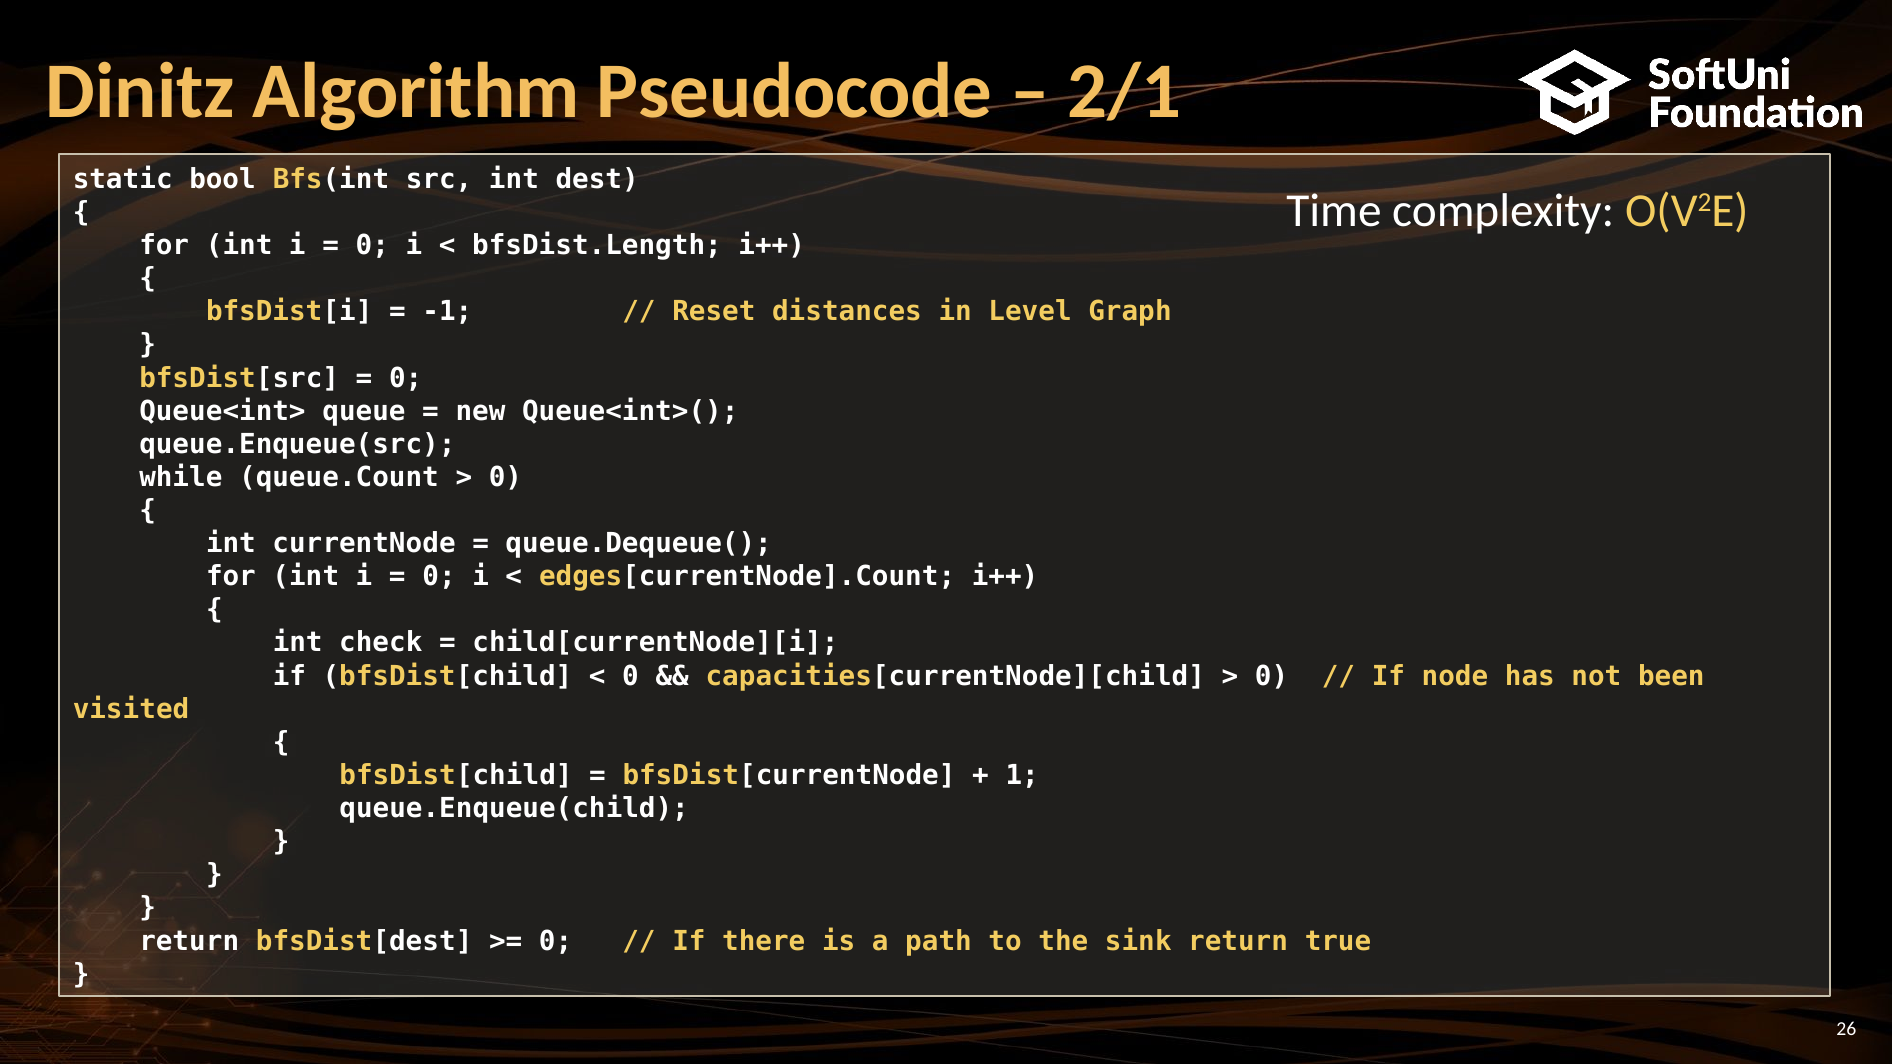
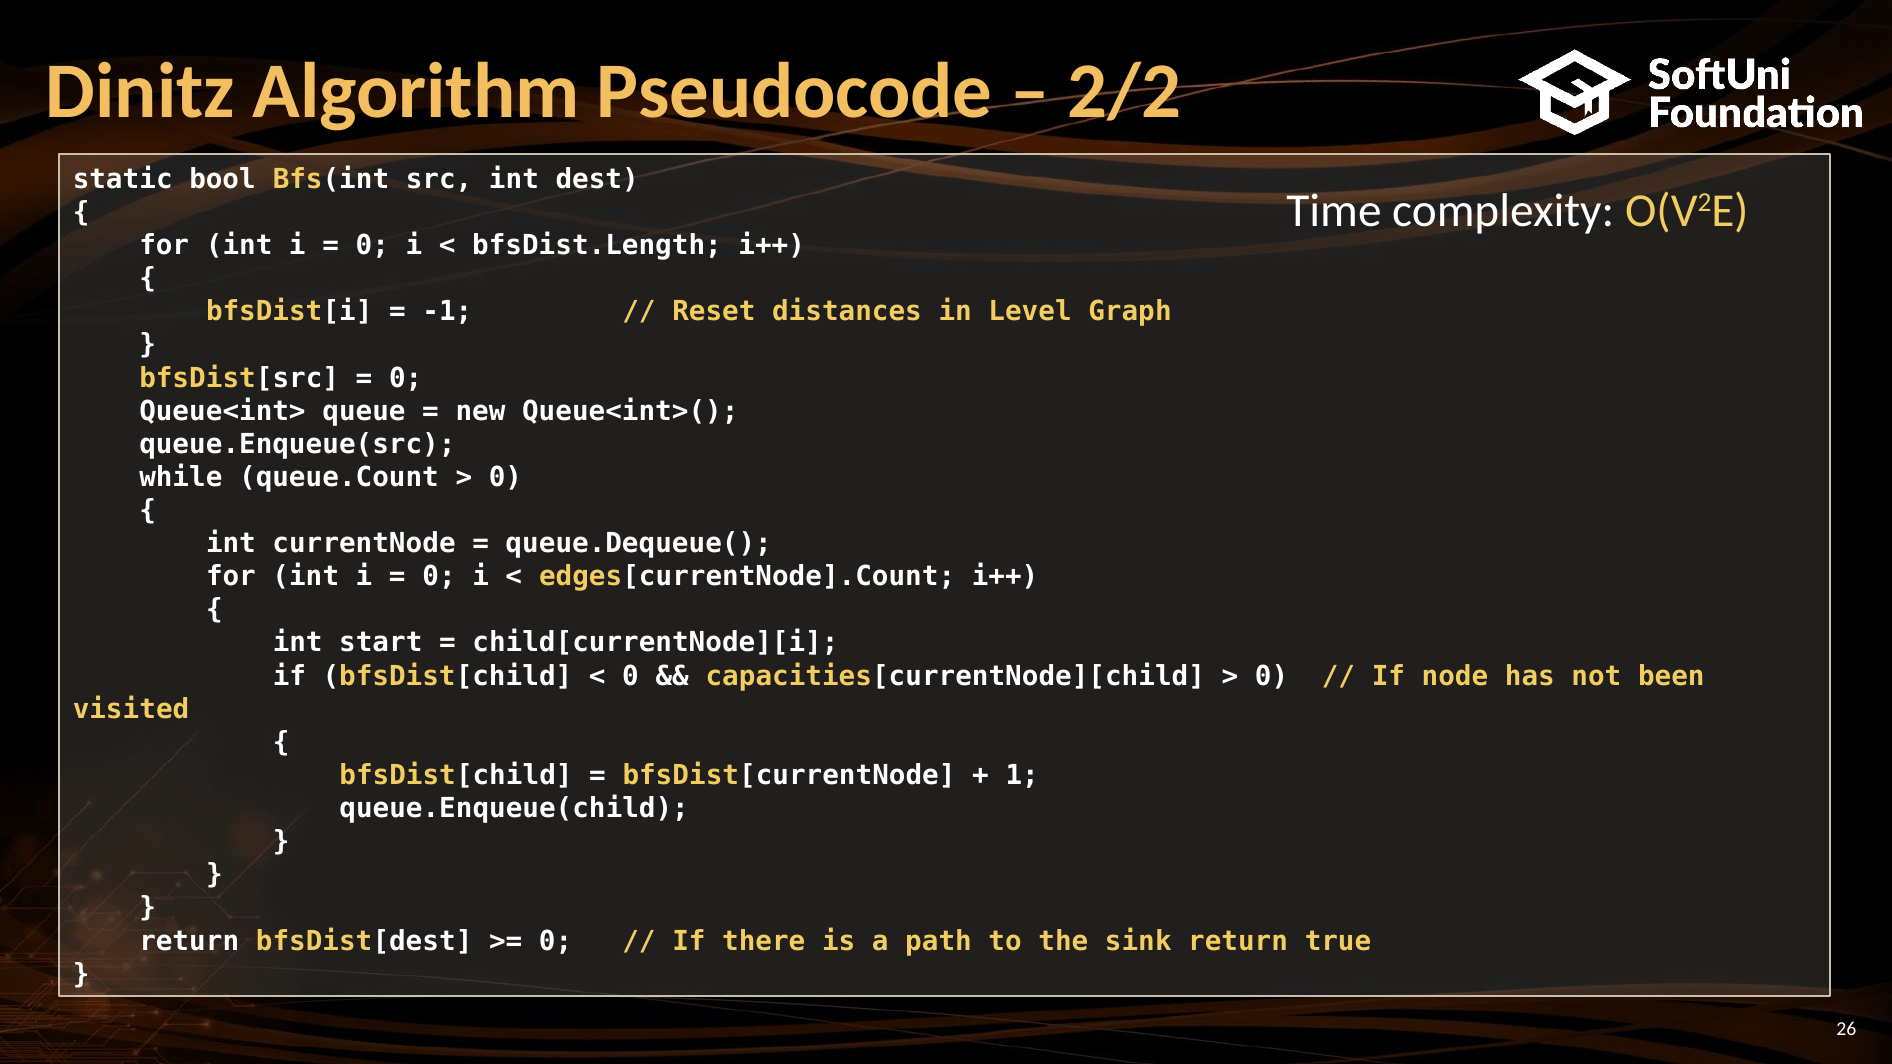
2/1: 2/1 -> 2/2
check: check -> start
